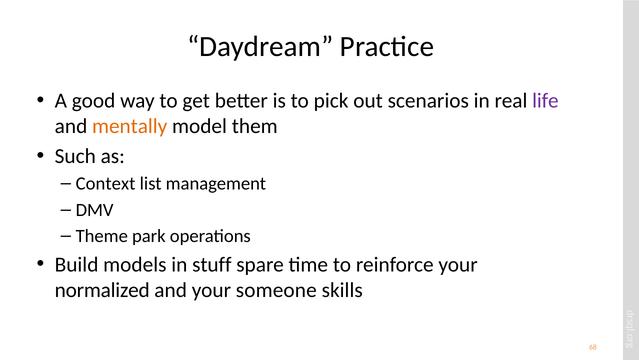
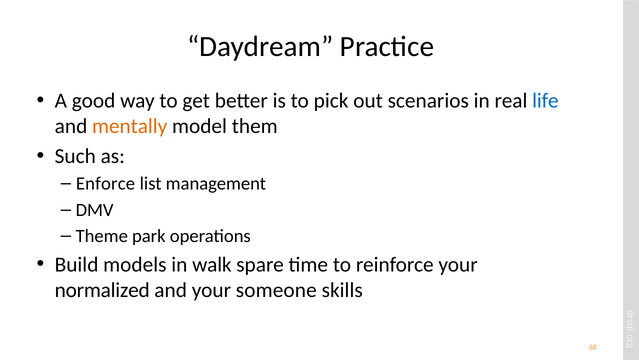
life colour: purple -> blue
Context: Context -> Enforce
stuff: stuff -> walk
